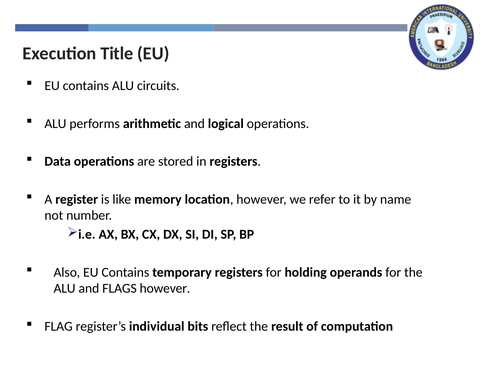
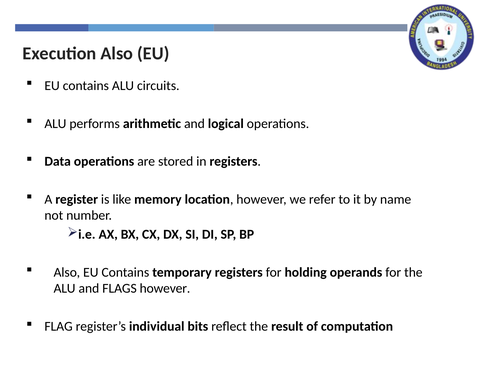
Execution Title: Title -> Also
